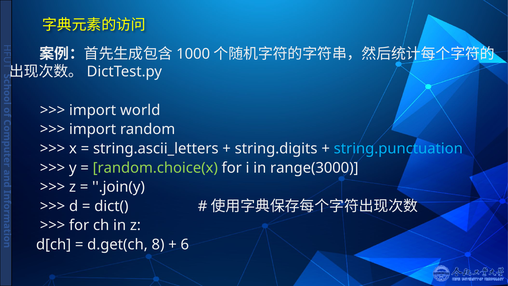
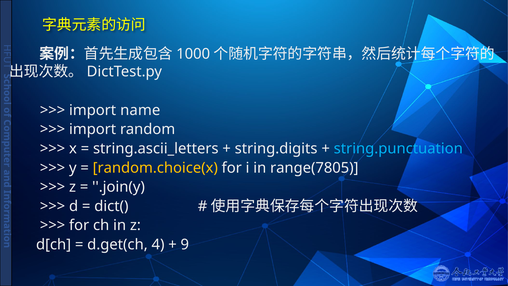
world: world -> name
random.choice(x colour: light green -> yellow
range(3000: range(3000 -> range(7805
8: 8 -> 4
6: 6 -> 9
